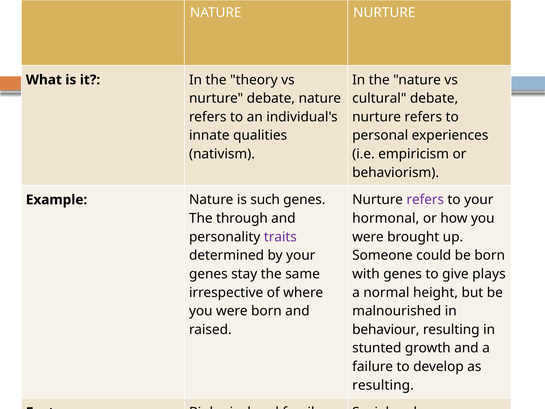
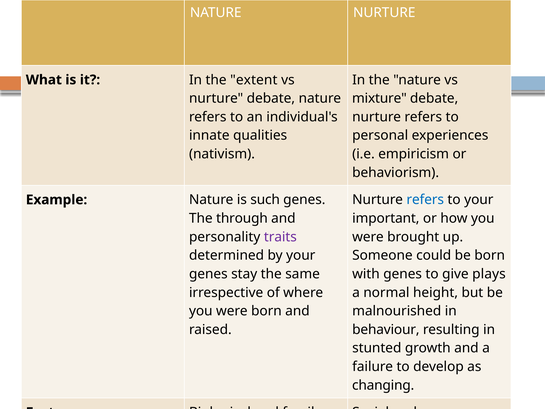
theory: theory -> extent
cultural: cultural -> mixture
refers at (425, 200) colour: purple -> blue
hormonal: hormonal -> important
resulting at (383, 385): resulting -> changing
